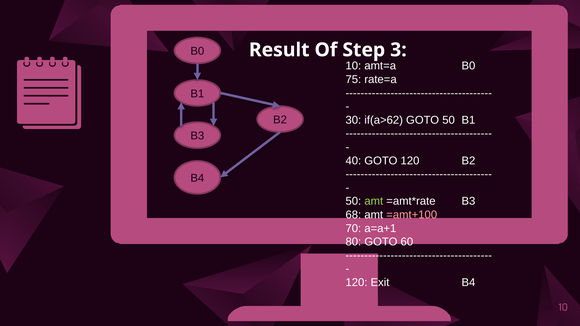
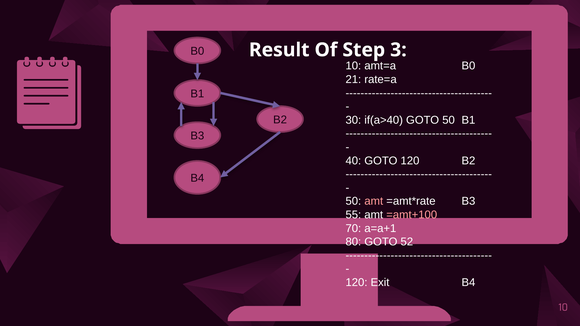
75: 75 -> 21
if(a>62: if(a>62 -> if(a>40
amt at (374, 201) colour: light green -> pink
68: 68 -> 55
60: 60 -> 52
